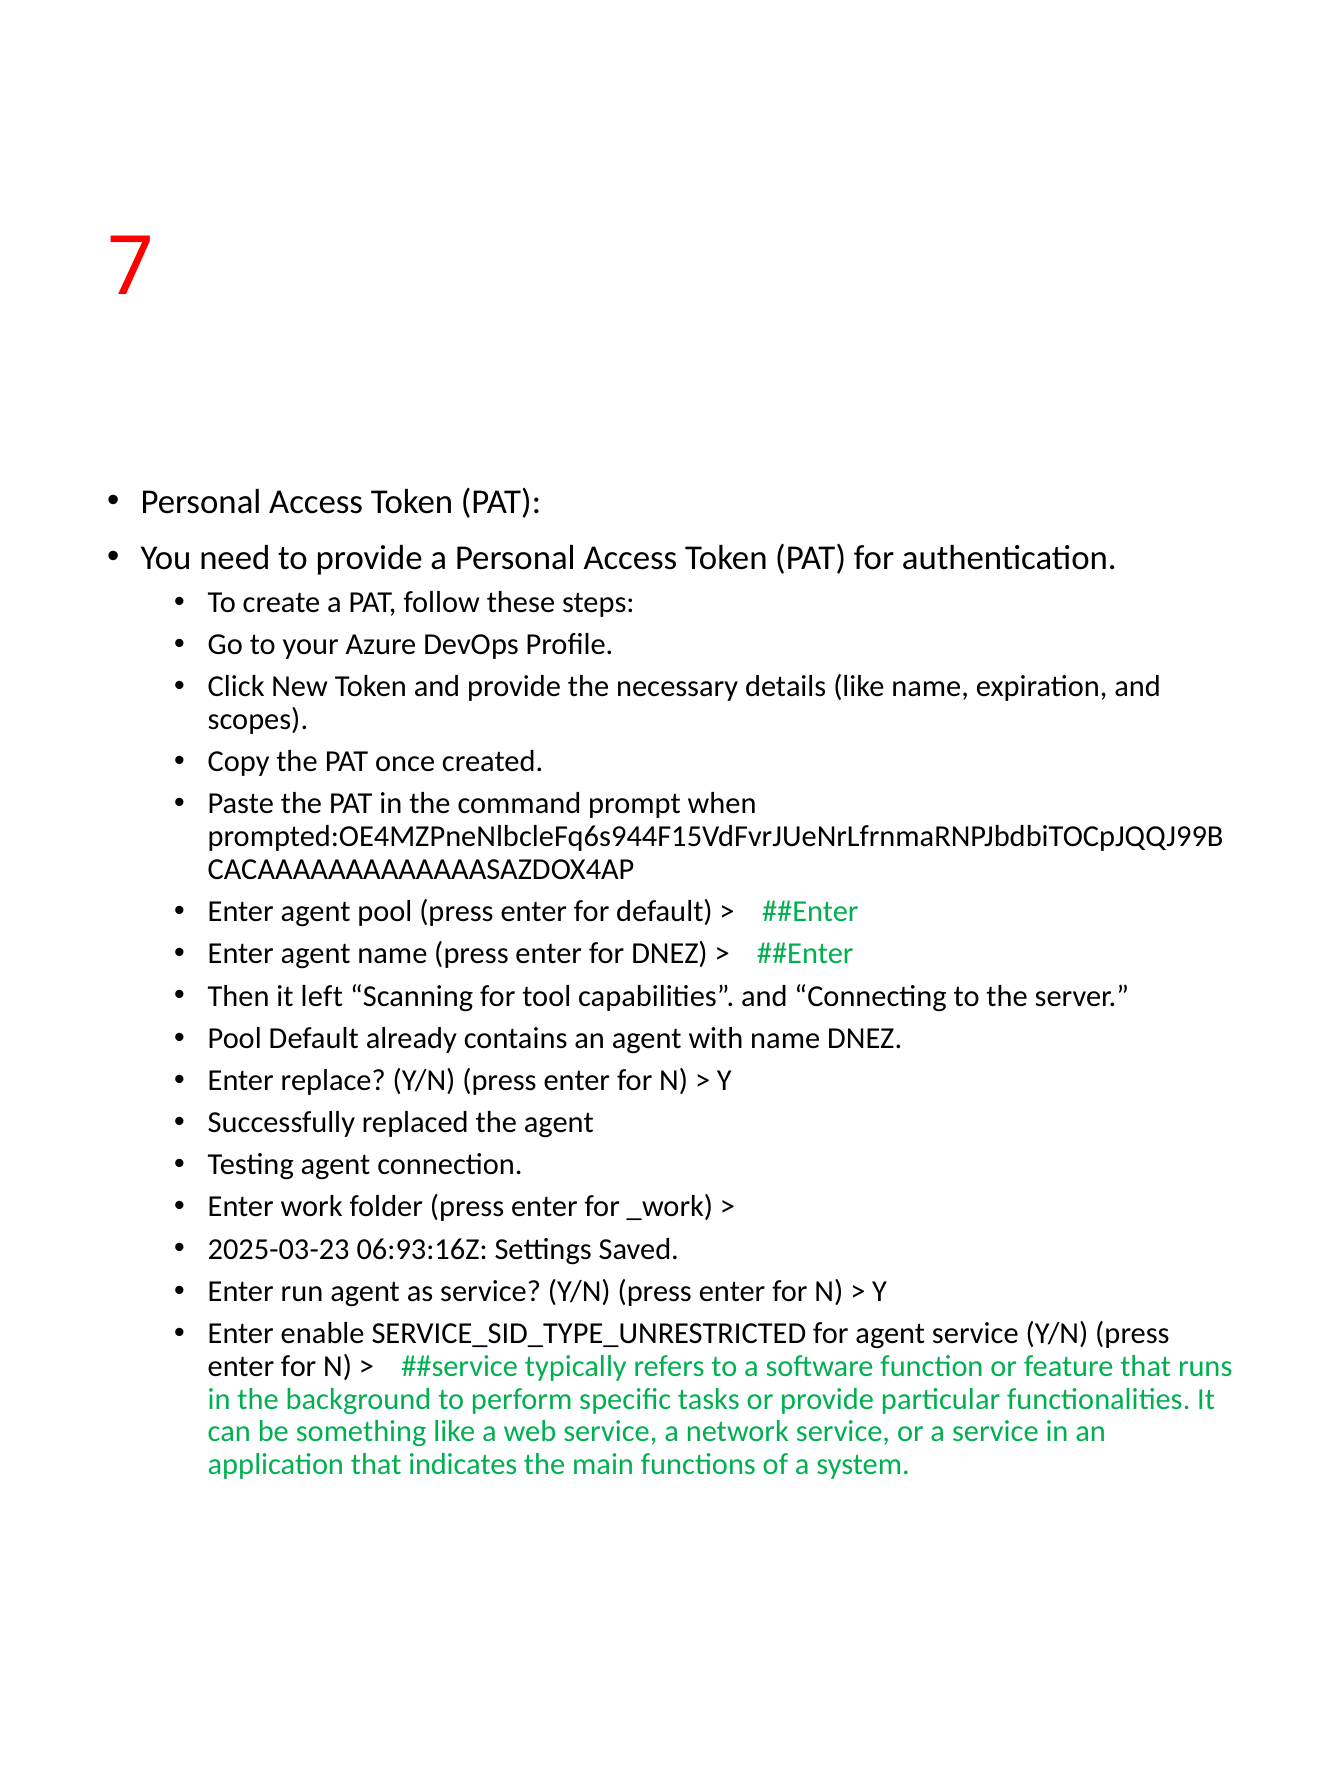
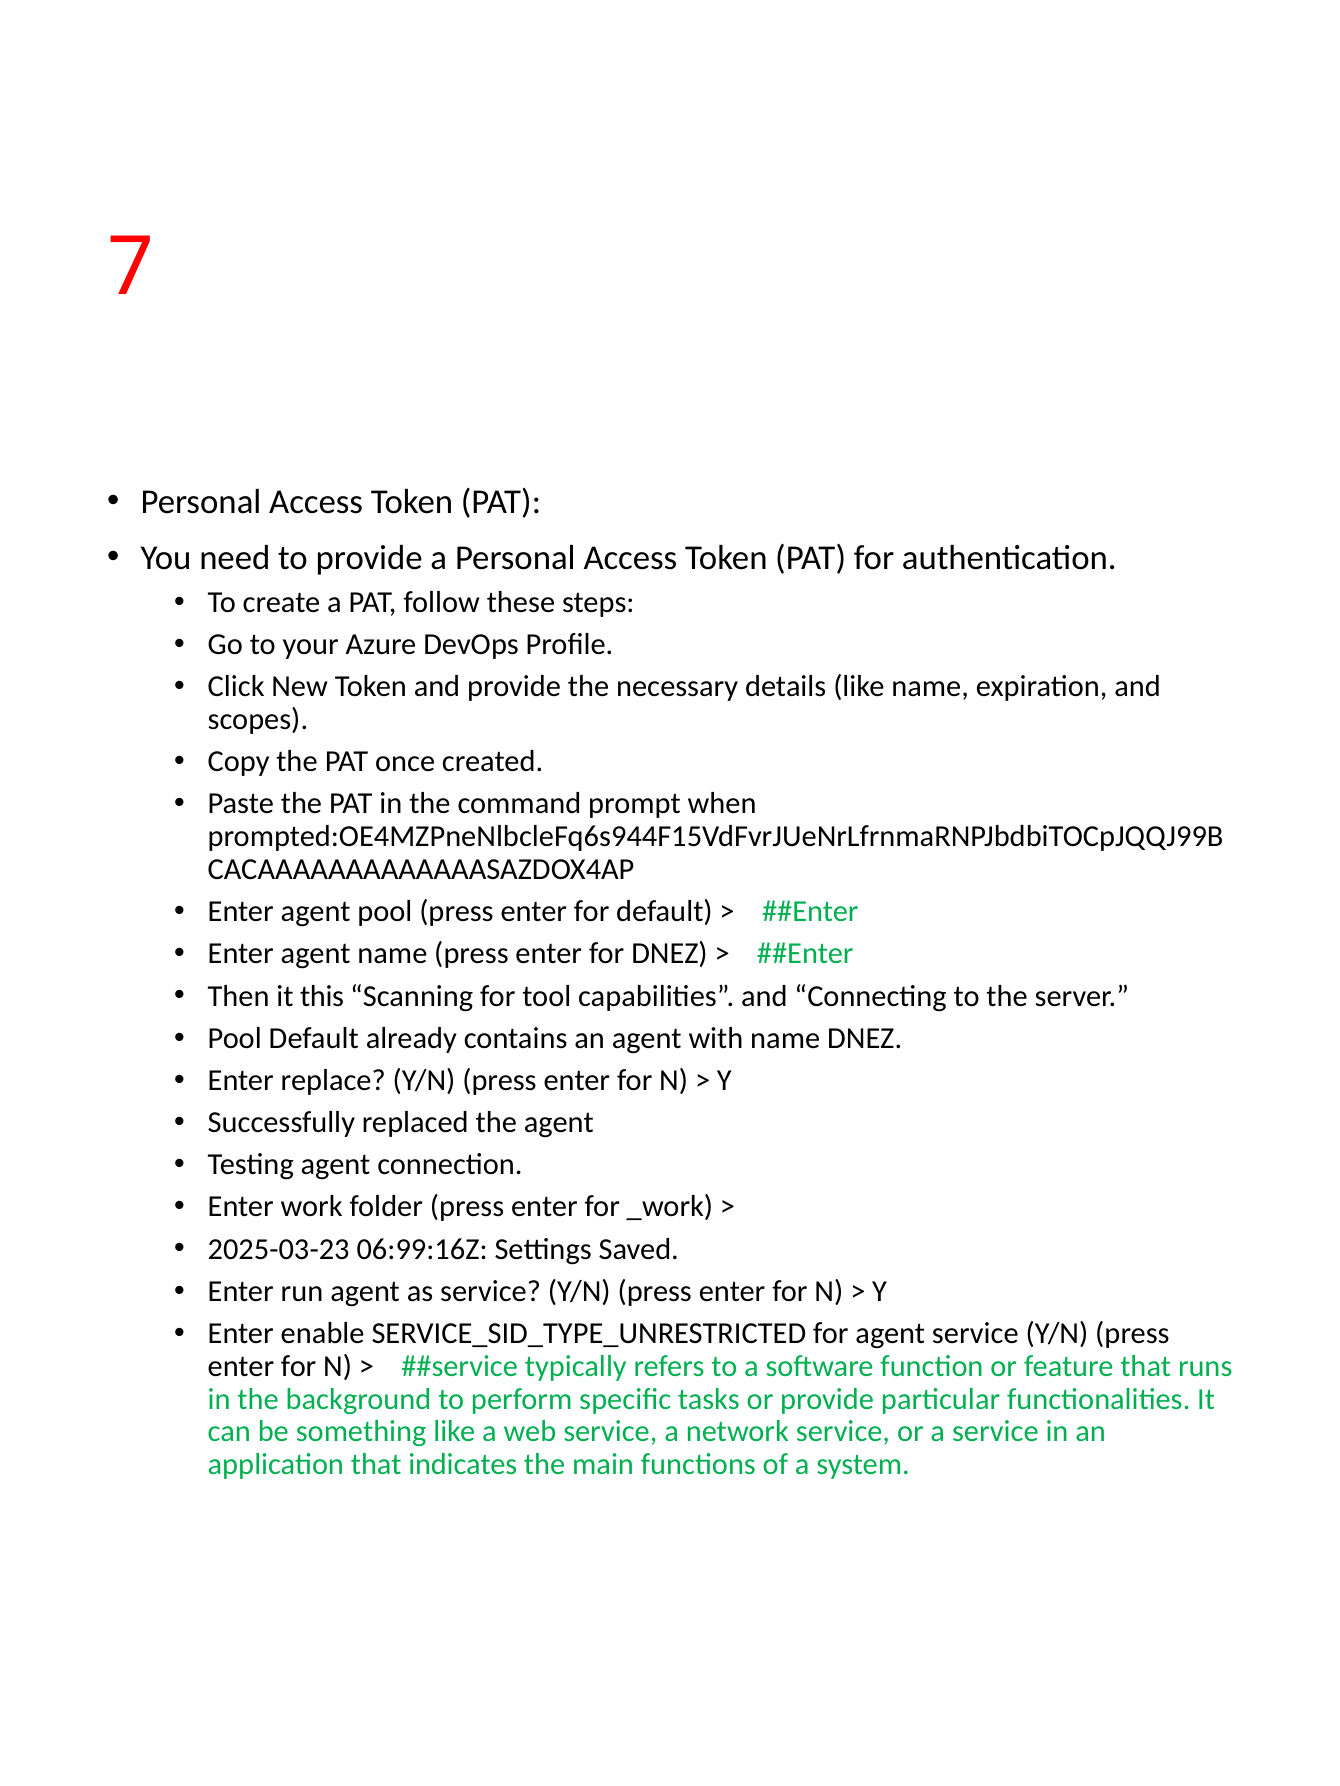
left: left -> this
06:93:16Z: 06:93:16Z -> 06:99:16Z
